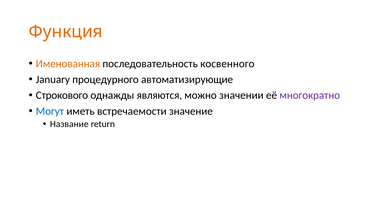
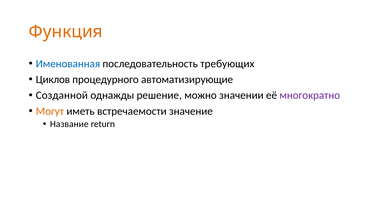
Именованная colour: orange -> blue
косвенного: косвенного -> требующих
January: January -> Циклов
Строкового: Строкового -> Созданной
являются: являются -> решение
Могут colour: blue -> orange
